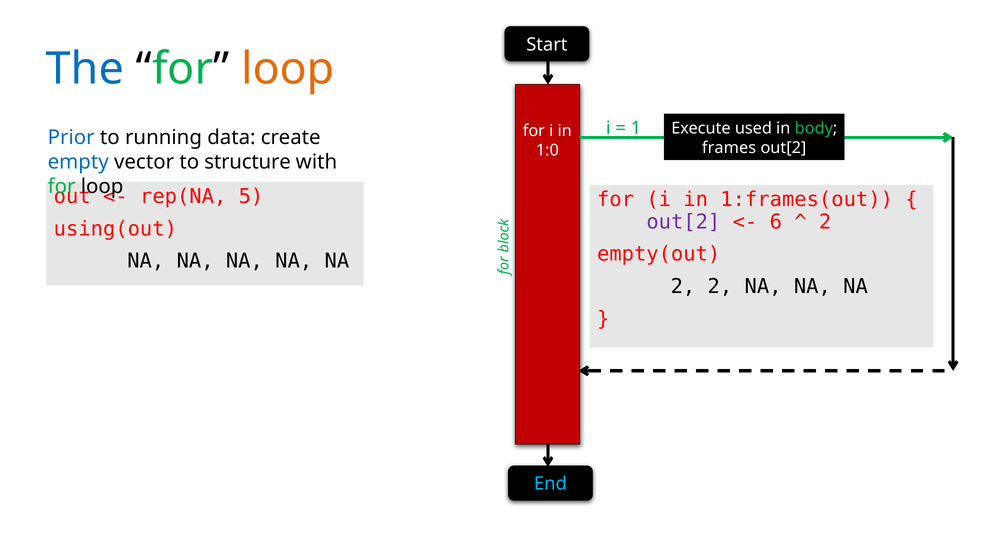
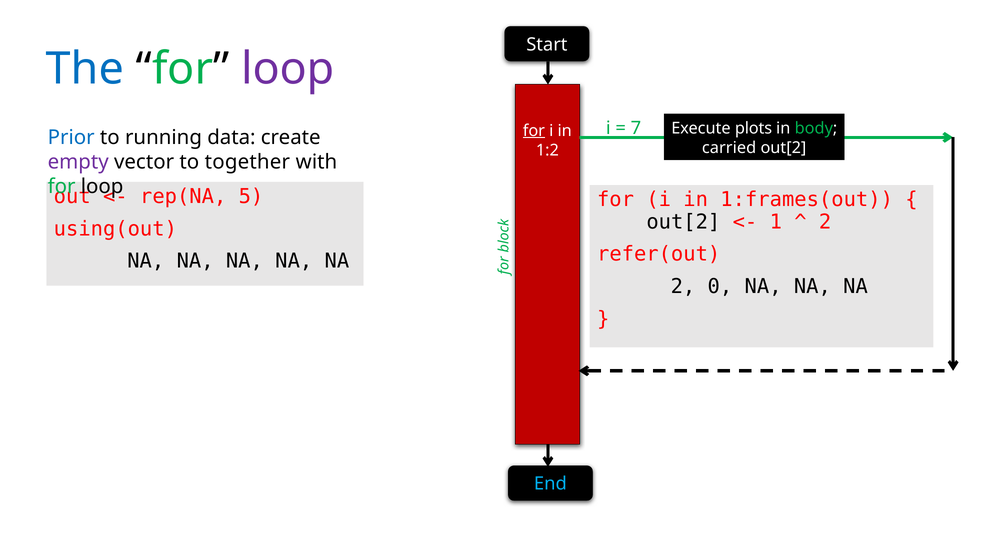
loop at (288, 69) colour: orange -> purple
1: 1 -> 7
used: used -> plots
for at (534, 131) underline: none -> present
frames: frames -> carried
1:0: 1:0 -> 1:2
empty colour: blue -> purple
structure: structure -> together
out[2 at (683, 222) colour: purple -> black
6: 6 -> 1
empty(out: empty(out -> refer(out
2 2: 2 -> 0
